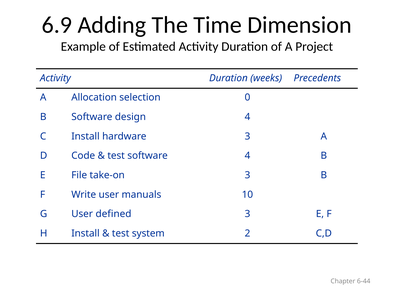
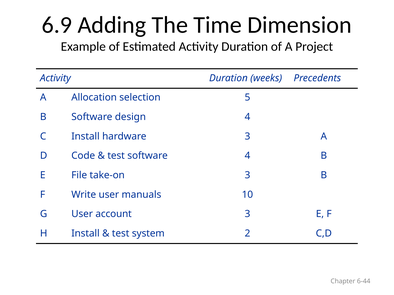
0: 0 -> 5
defined: defined -> account
